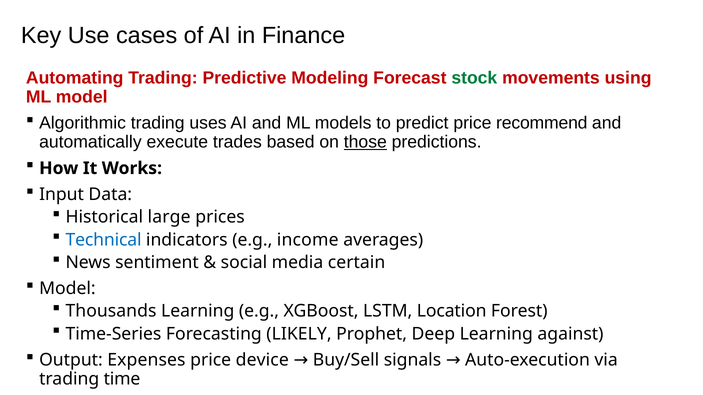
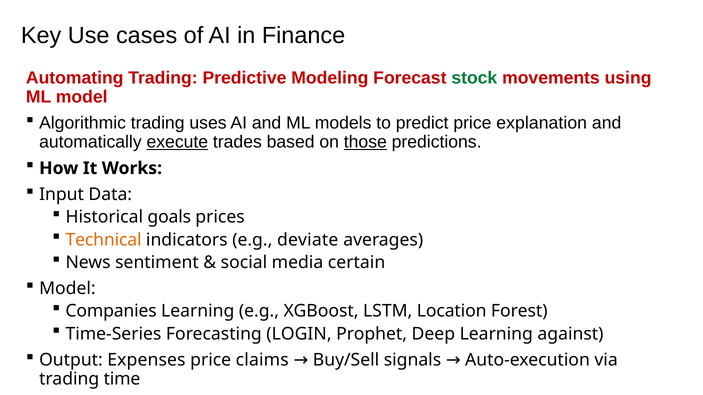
recommend: recommend -> explanation
execute underline: none -> present
large: large -> goals
Technical colour: blue -> orange
income: income -> deviate
Thousands: Thousands -> Companies
LIKELY: LIKELY -> LOGIN
device: device -> claims
